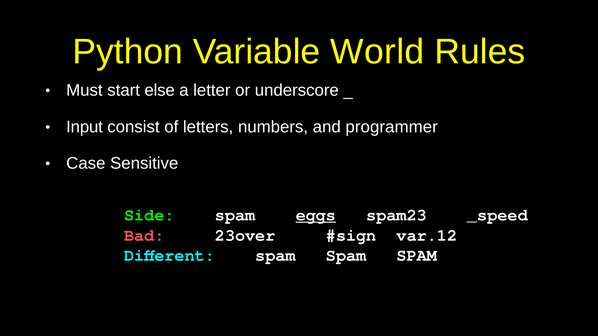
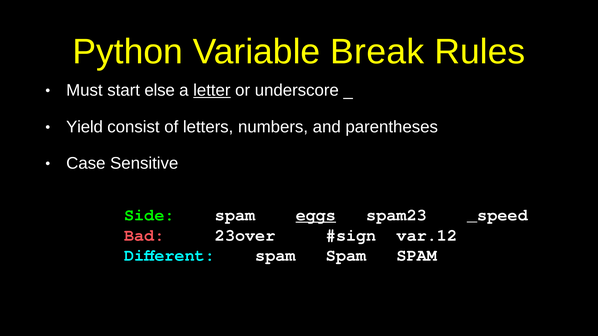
World: World -> Break
letter underline: none -> present
Input: Input -> Yield
programmer: programmer -> parentheses
